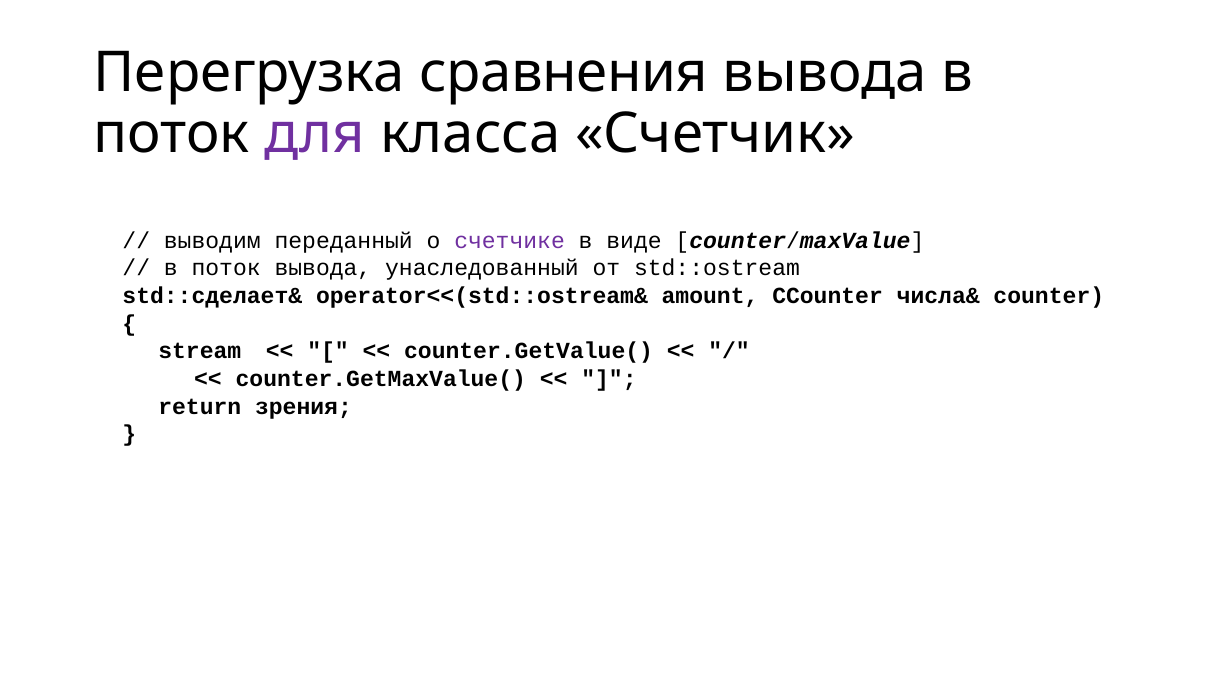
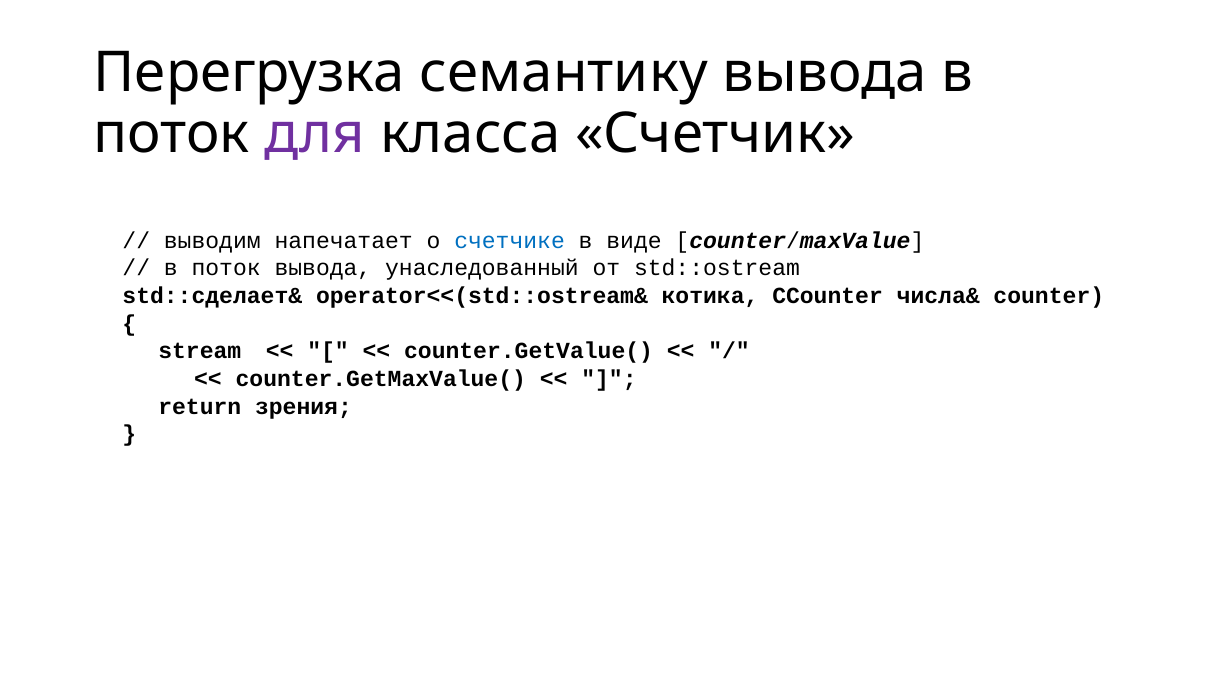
сравнения: сравнения -> семантику
переданный: переданный -> напечатает
счетчике colour: purple -> blue
amount: amount -> котика
